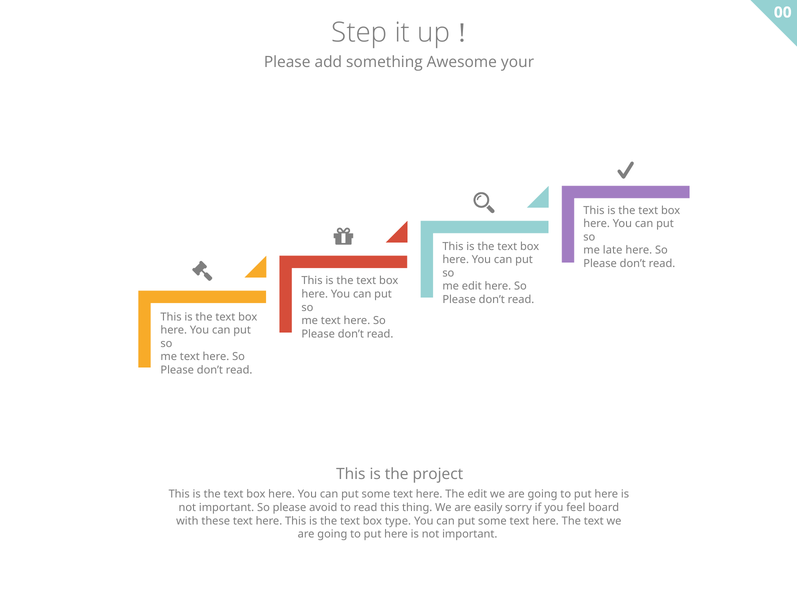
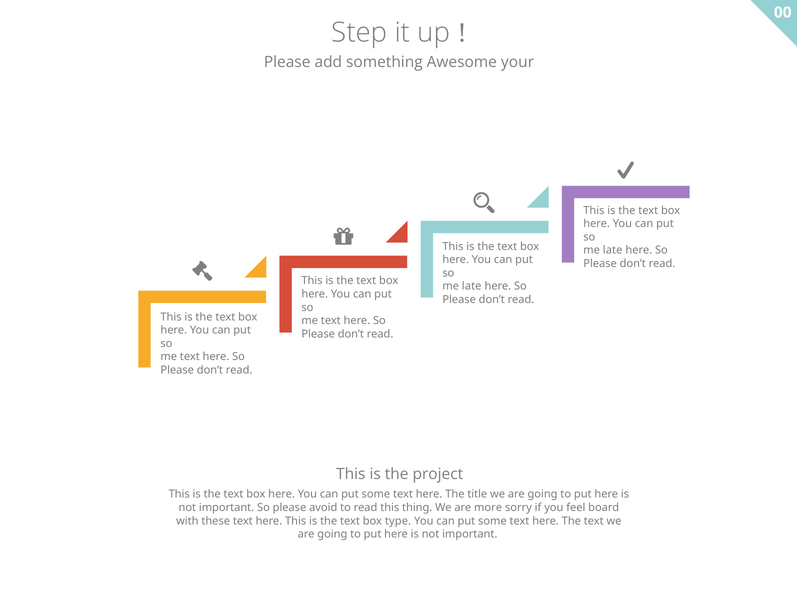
edit at (472, 286): edit -> late
The edit: edit -> title
easily: easily -> more
